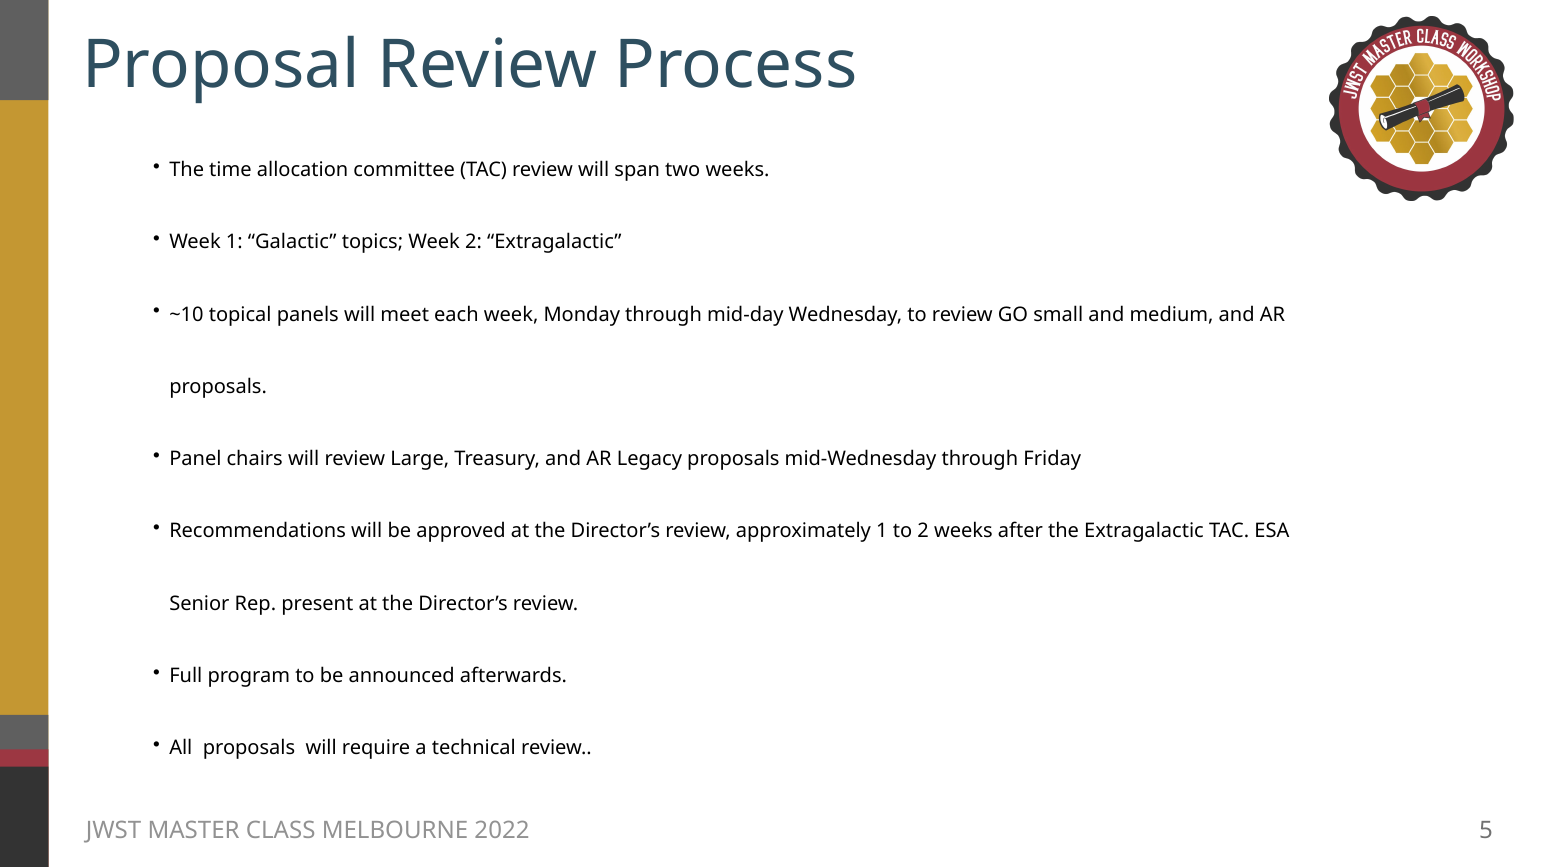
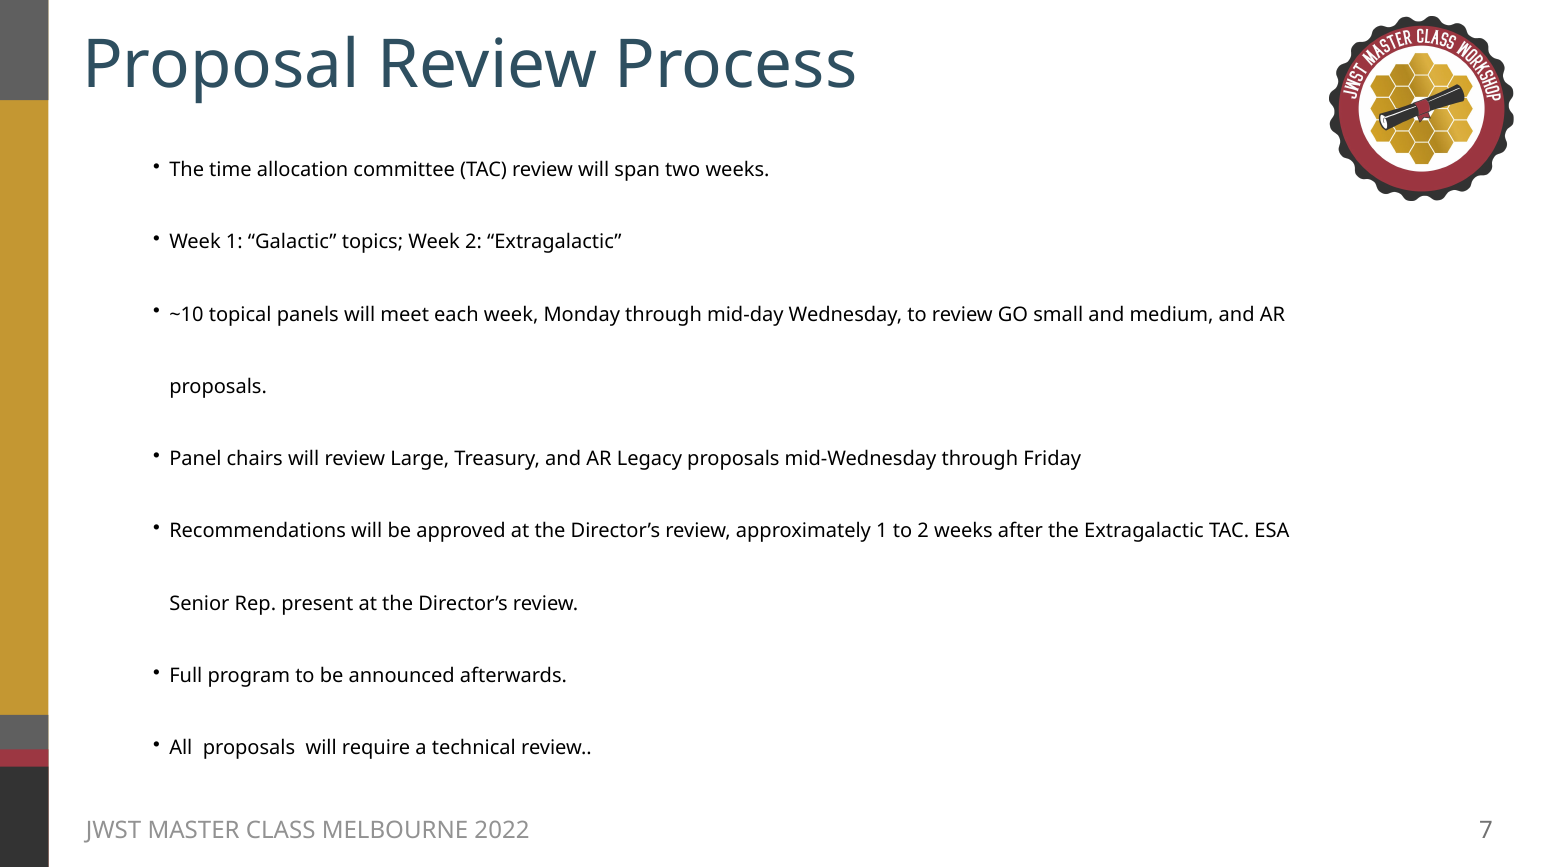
5: 5 -> 7
